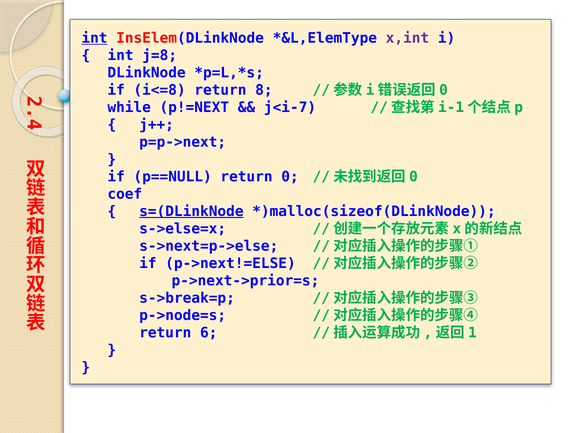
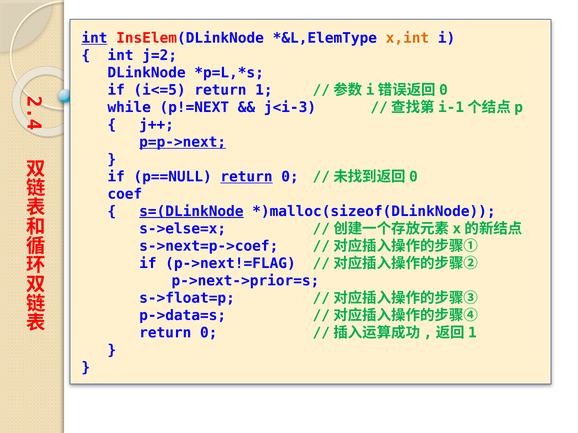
x,int colour: purple -> orange
j=8: j=8 -> j=2
i<=8: i<=8 -> i<=5
8: 8 -> 1
j<i-7: j<i-7 -> j<i-3
p=p->next underline: none -> present
return at (246, 177) underline: none -> present
s->next=p->else: s->next=p->else -> s->next=p->coef
p->next!=ELSE: p->next!=ELSE -> p->next!=FLAG
s->break=p: s->break=p -> s->float=p
p->node=s: p->node=s -> p->data=s
6 at (209, 333): 6 -> 0
